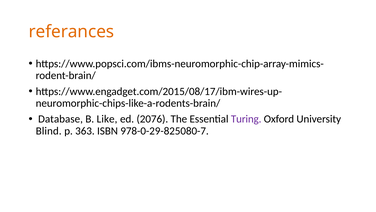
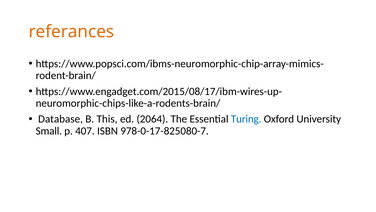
Like: Like -> This
2076: 2076 -> 2064
Turing colour: purple -> blue
Blind: Blind -> Small
363: 363 -> 407
978-0-29-825080-7: 978-0-29-825080-7 -> 978-0-17-825080-7
